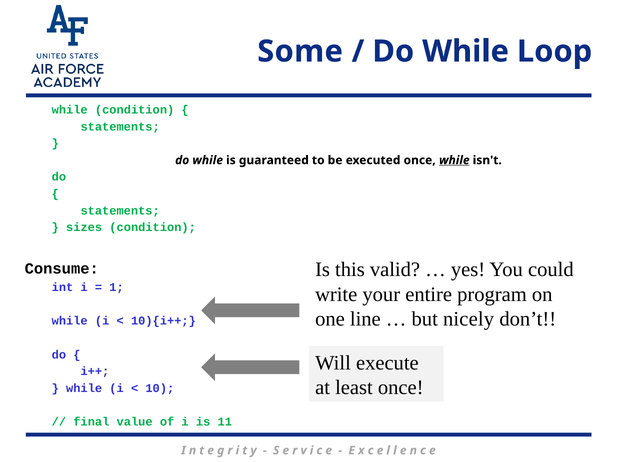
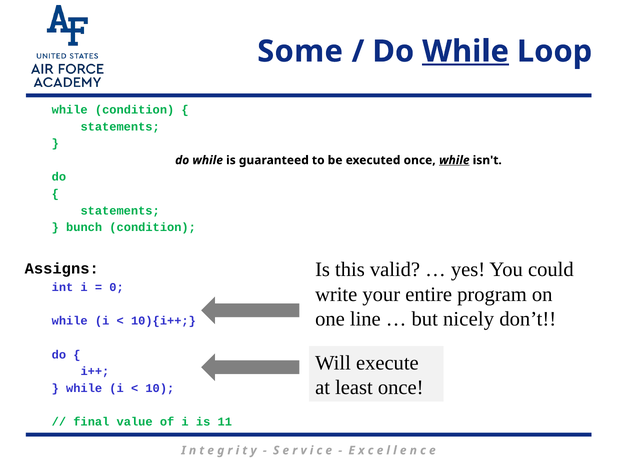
While at (466, 51) underline: none -> present
sizes: sizes -> bunch
Consume: Consume -> Assigns
1: 1 -> 0
